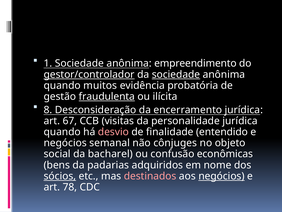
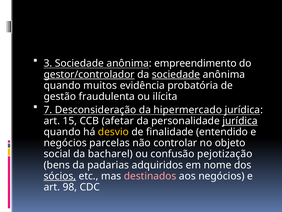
1: 1 -> 3
fraudulenta underline: present -> none
8: 8 -> 7
encerramento: encerramento -> hipermercado
67: 67 -> 15
visitas: visitas -> afetar
jurídica at (240, 121) underline: none -> present
desvio colour: pink -> yellow
semanal: semanal -> parcelas
cônjuges: cônjuges -> controlar
econômicas: econômicas -> pejotização
negócios at (221, 176) underline: present -> none
78: 78 -> 98
